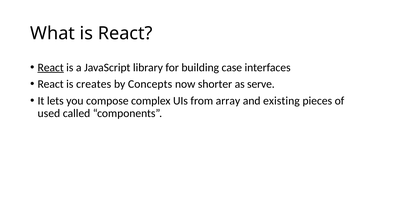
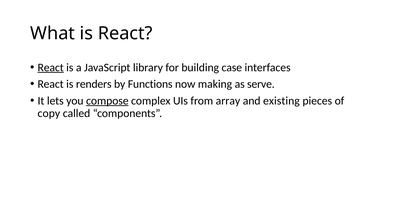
creates: creates -> renders
Concepts: Concepts -> Functions
shorter: shorter -> making
compose underline: none -> present
used: used -> copy
